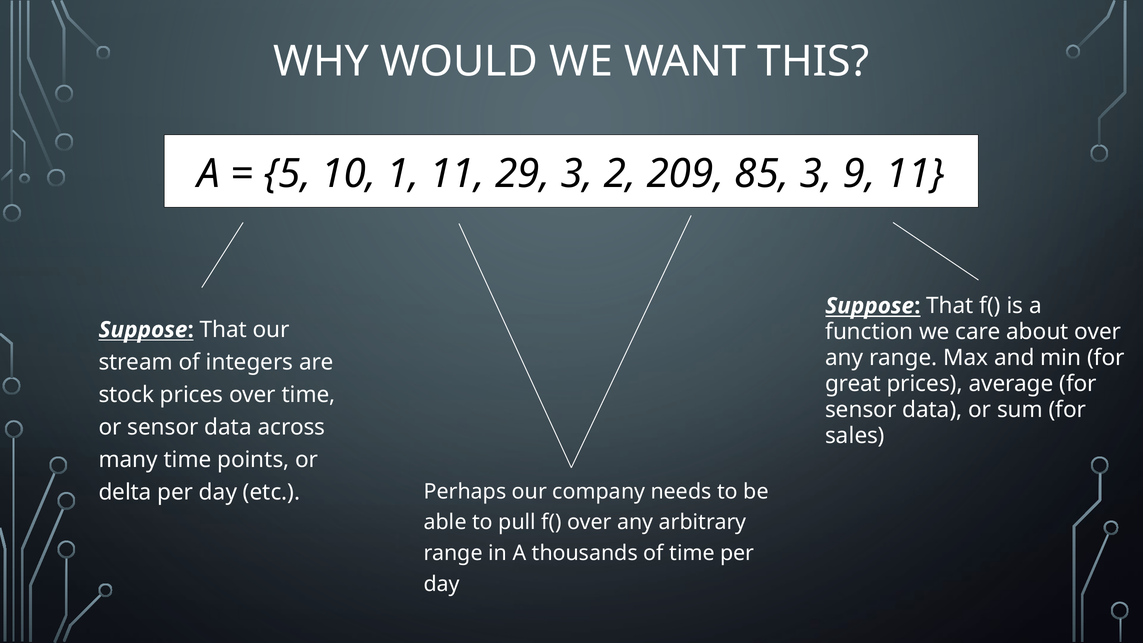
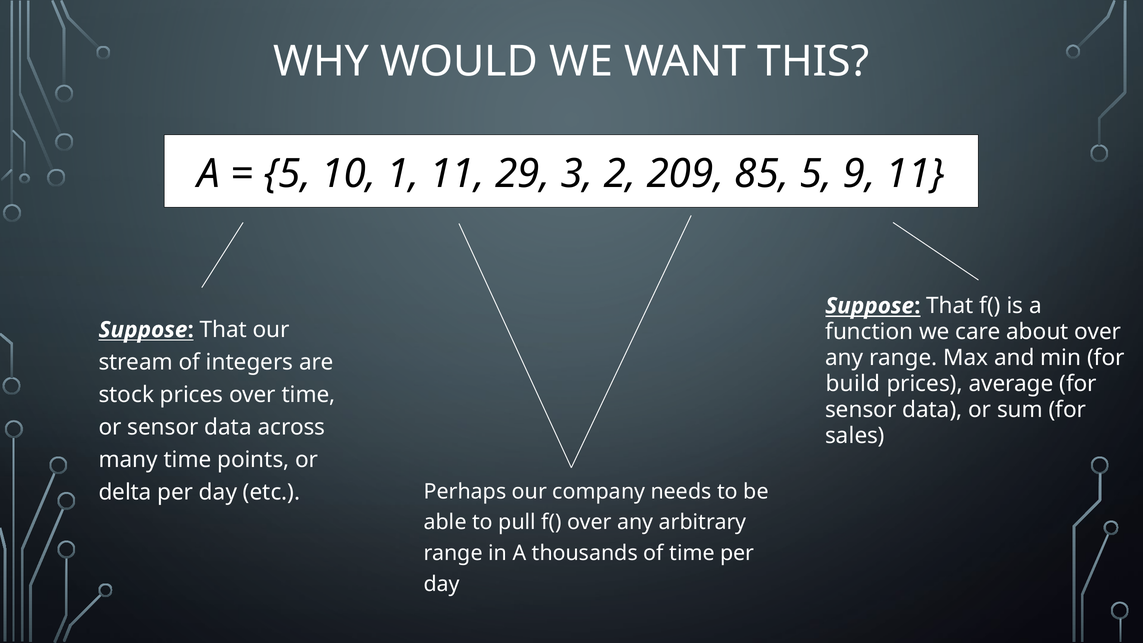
85 3: 3 -> 5
great: great -> build
